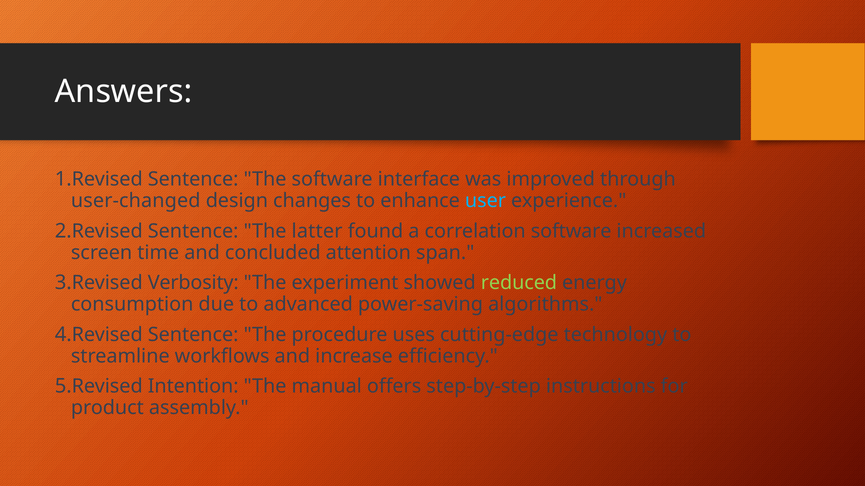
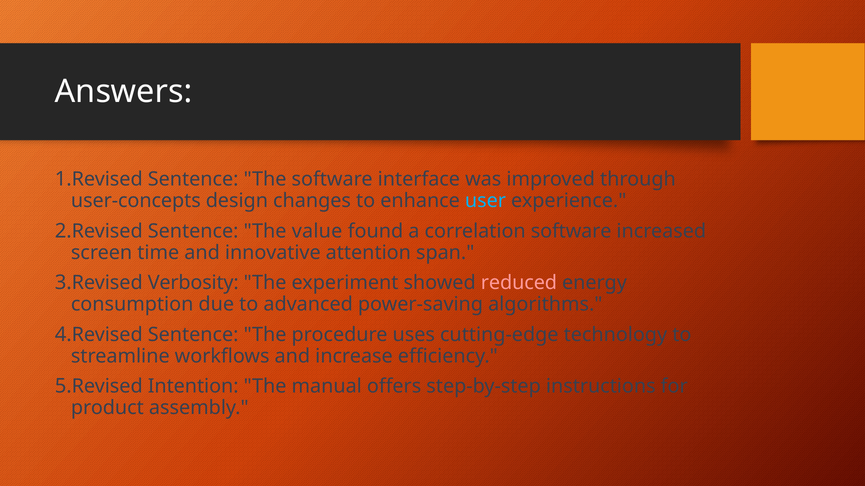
user-changed: user-changed -> user-concepts
latter: latter -> value
concluded: concluded -> innovative
reduced colour: light green -> pink
